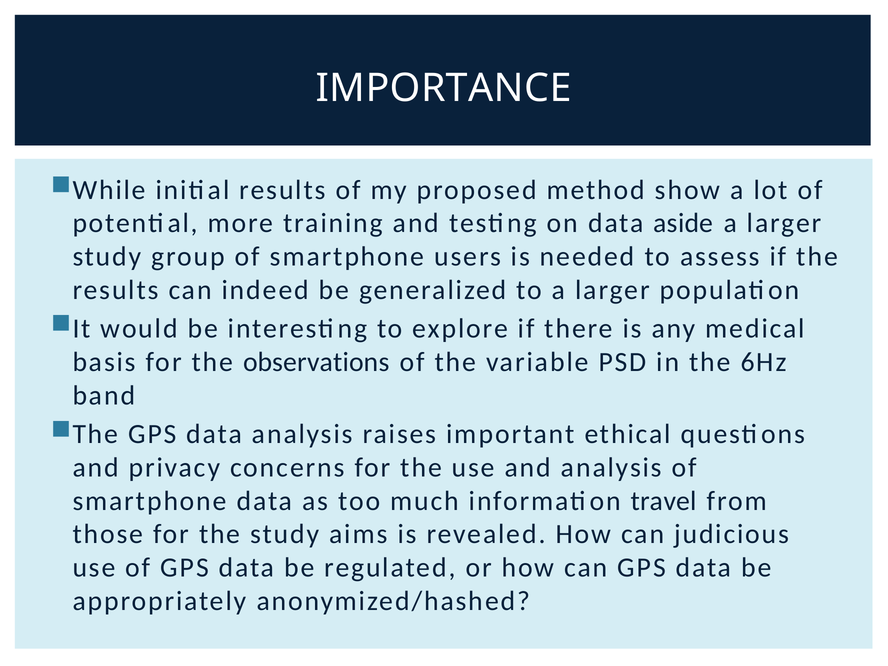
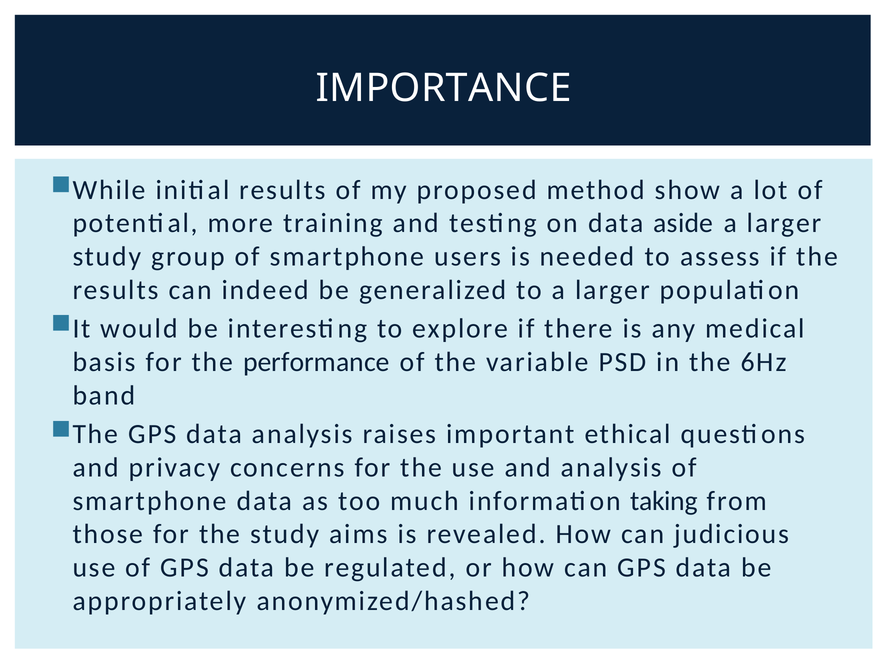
observations: observations -> performance
travel: travel -> taking
